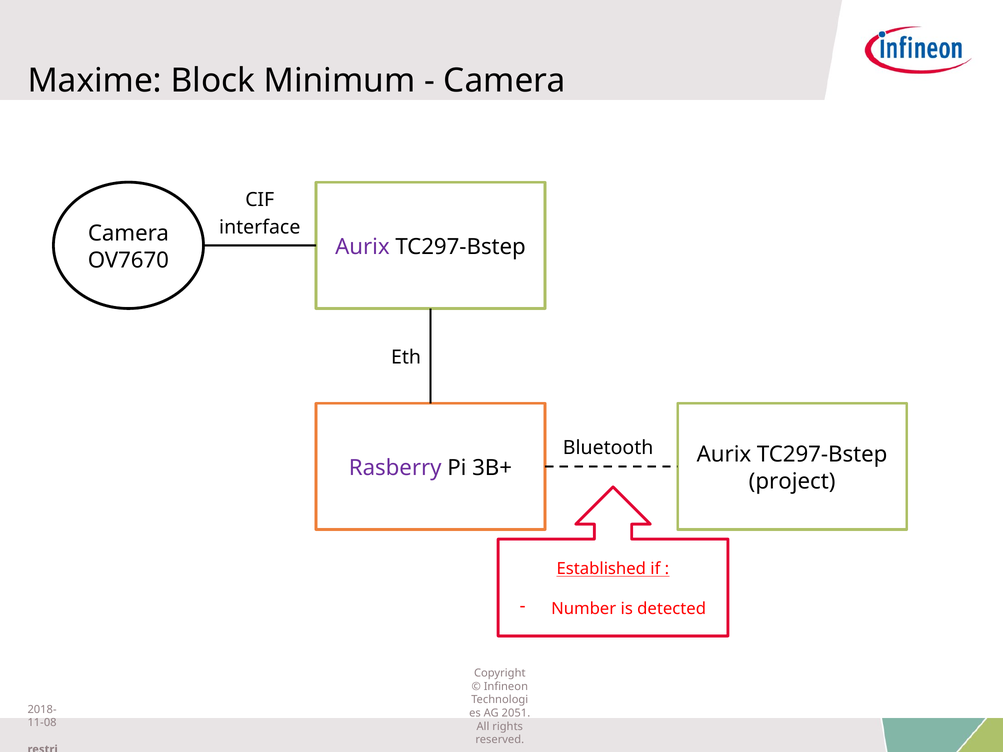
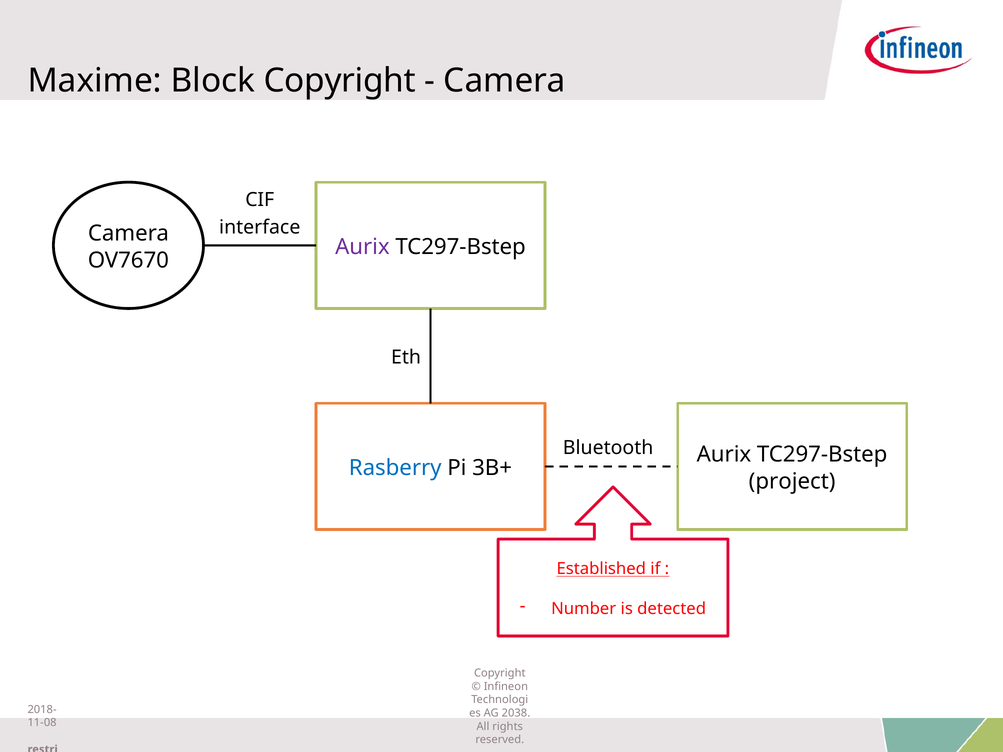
Block Minimum: Minimum -> Copyright
Rasberry colour: purple -> blue
2051: 2051 -> 2038
